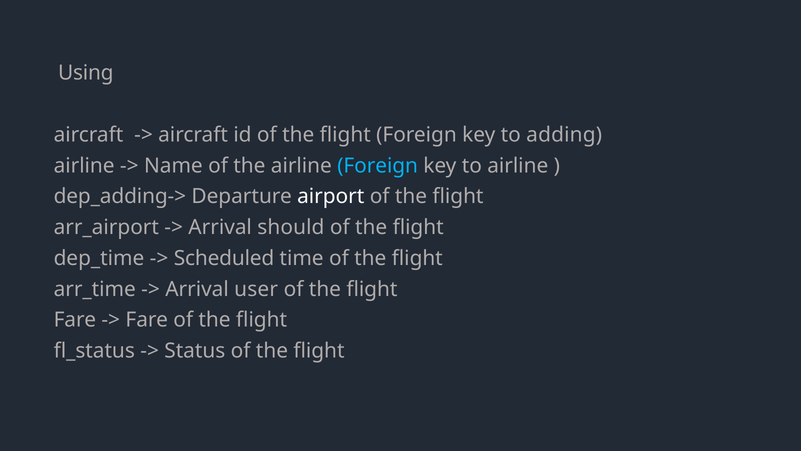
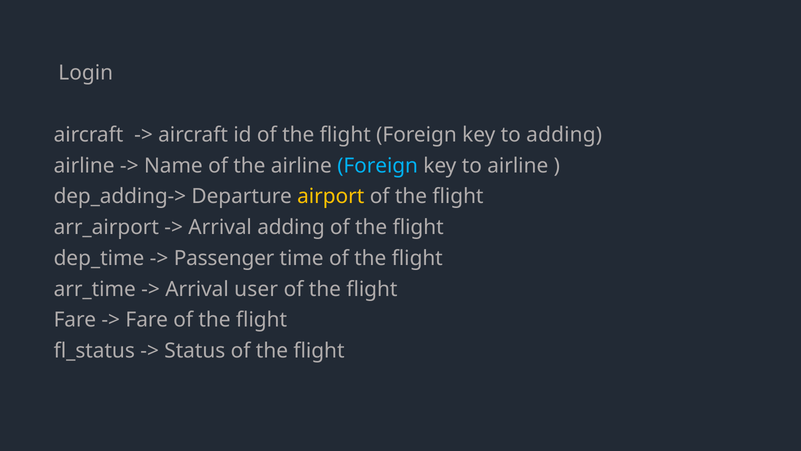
Using: Using -> Login
airport colour: white -> yellow
Arrival should: should -> adding
Scheduled: Scheduled -> Passenger
